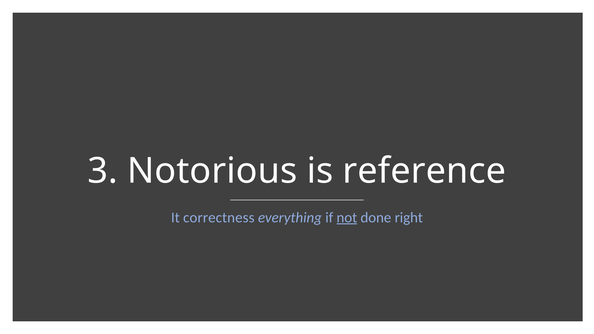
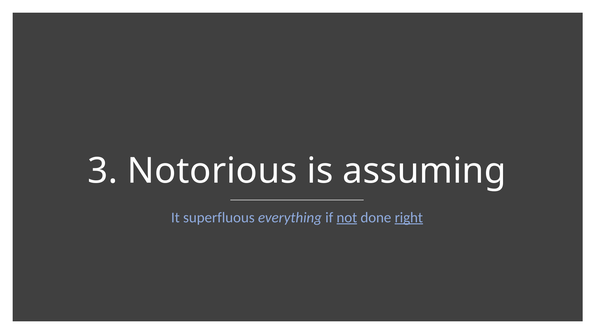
reference: reference -> assuming
correctness: correctness -> superfluous
right underline: none -> present
